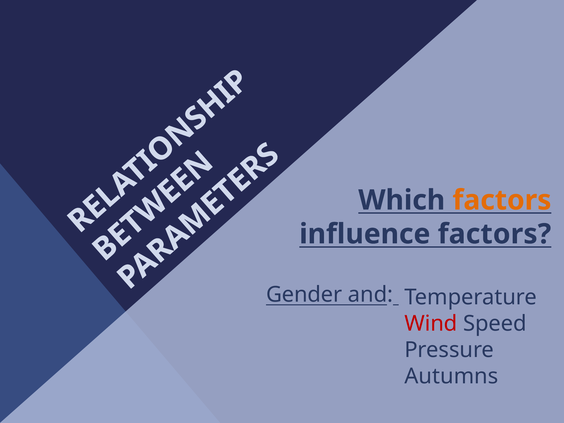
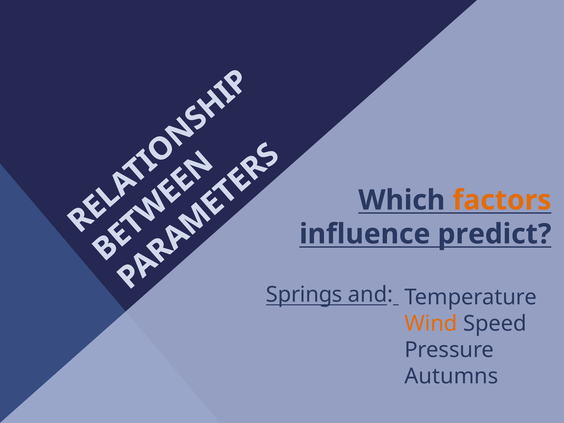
influence factors: factors -> predict
Gender: Gender -> Springs
Wind colour: red -> orange
